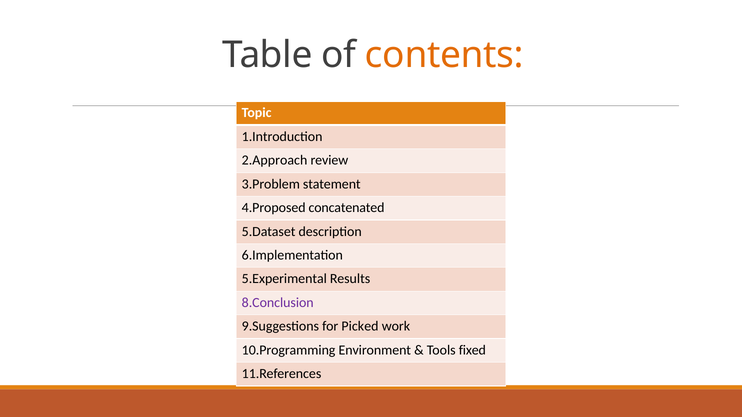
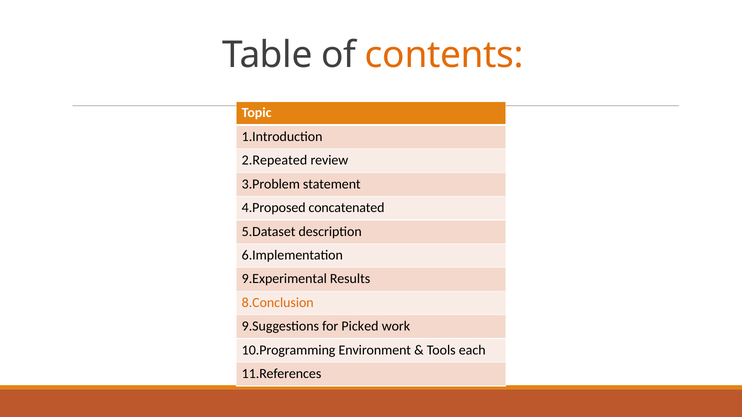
2.Approach: 2.Approach -> 2.Repeated
5.Experimental: 5.Experimental -> 9.Experimental
8.Conclusion colour: purple -> orange
fixed: fixed -> each
